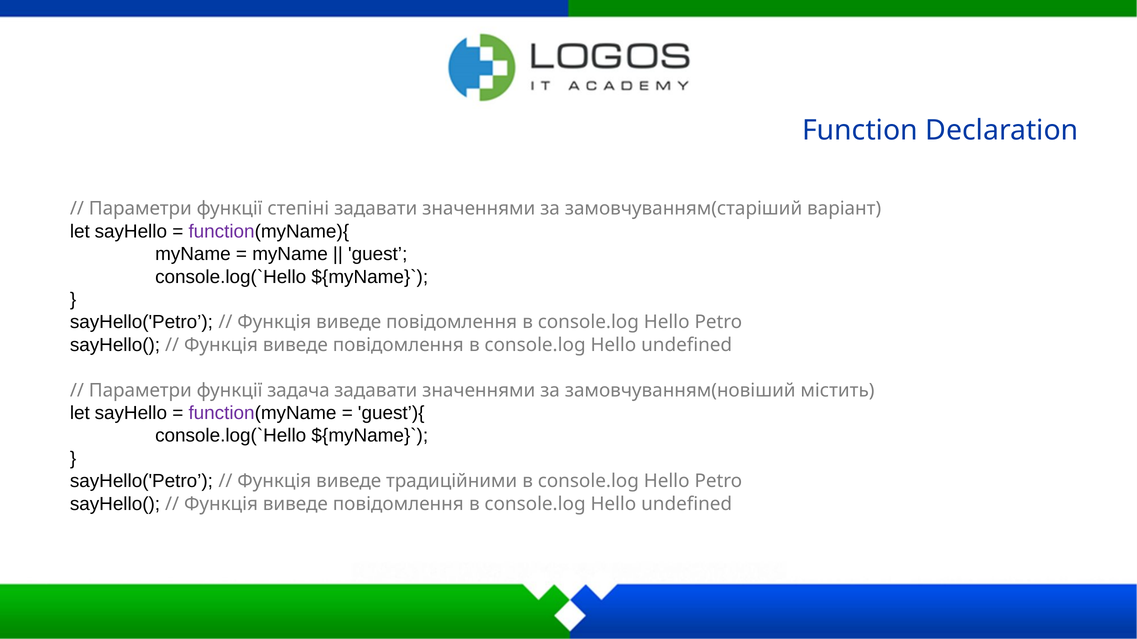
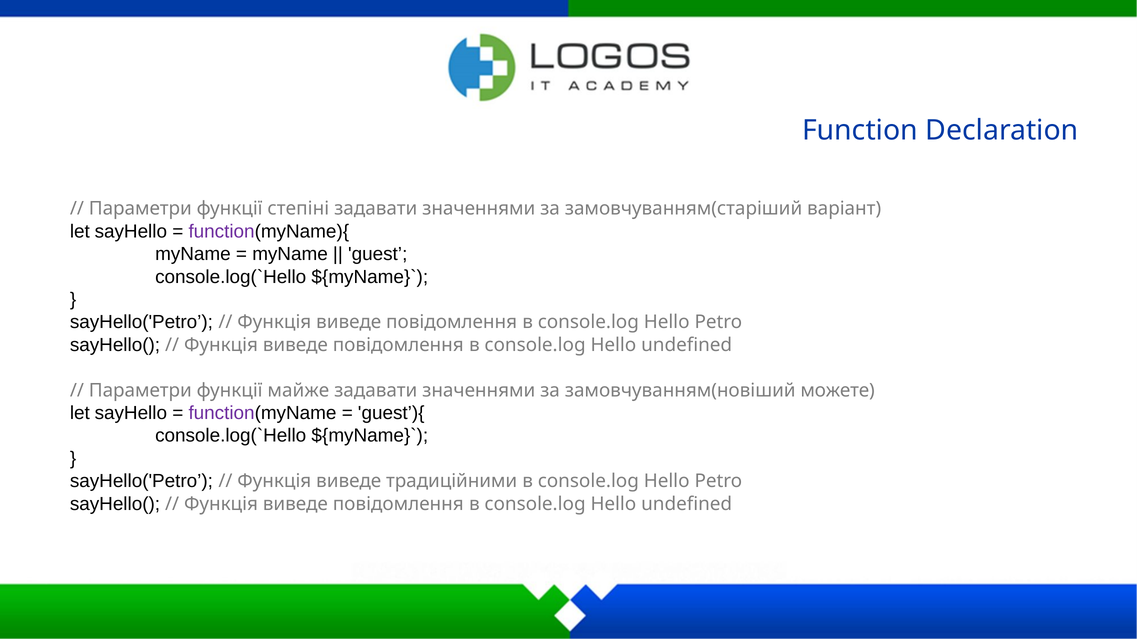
задача: задача -> майже
містить: містить -> можете
